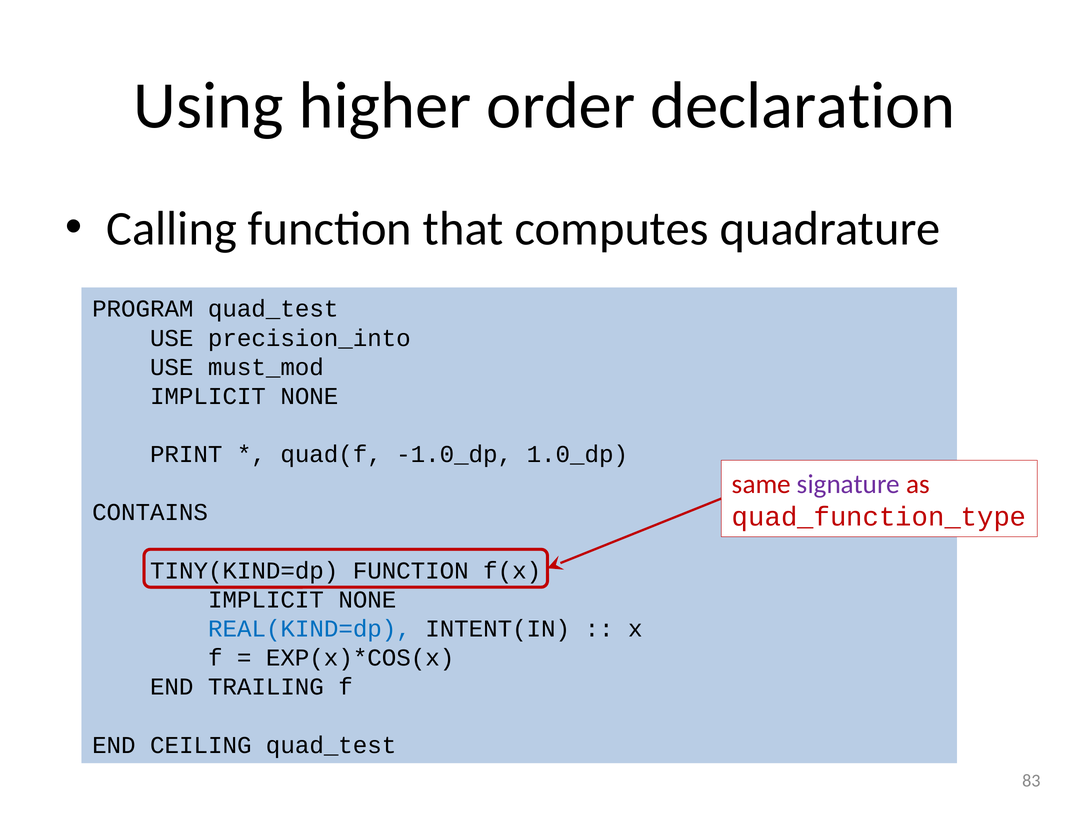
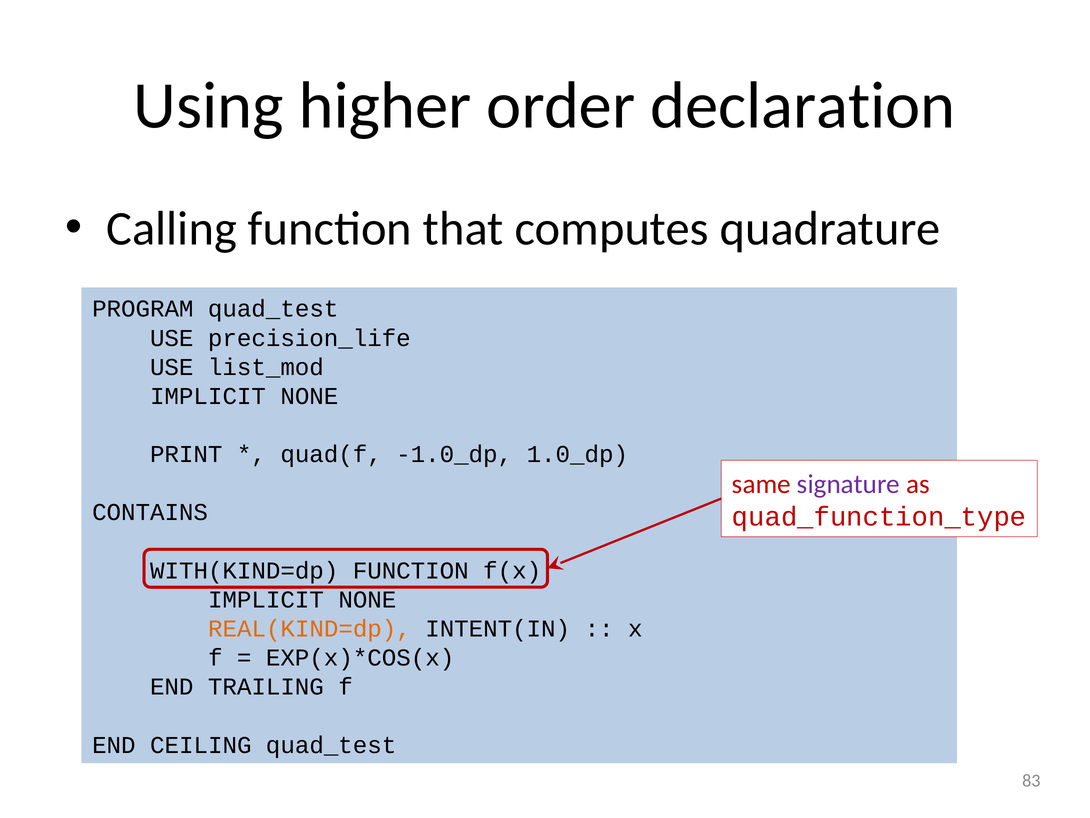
precision_into: precision_into -> precision_life
must_mod: must_mod -> list_mod
TINY(KIND=dp: TINY(KIND=dp -> WITH(KIND=dp
REAL(KIND=dp colour: blue -> orange
